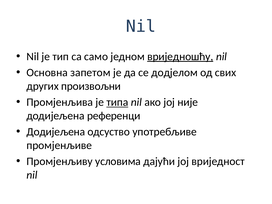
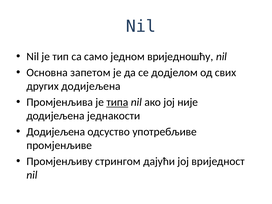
вриједношћу underline: present -> none
других произвољни: произвољни -> додијељена
референци: референци -> једнакости
условима: условима -> стрингом
